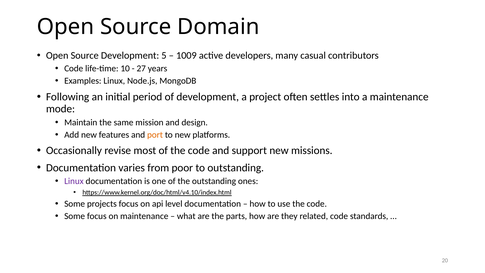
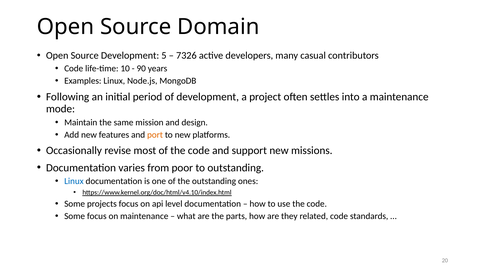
1009: 1009 -> 7326
27: 27 -> 90
Linux at (74, 181) colour: purple -> blue
